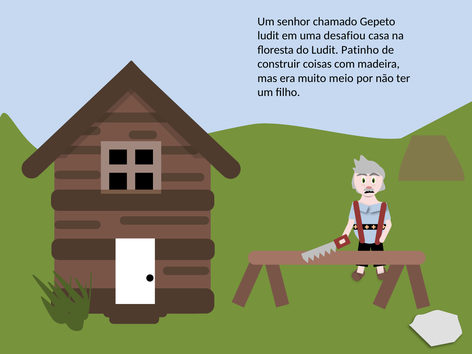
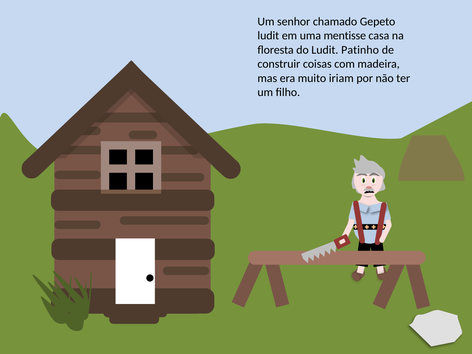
desafiou: desafiou -> mentisse
meio: meio -> iriam
